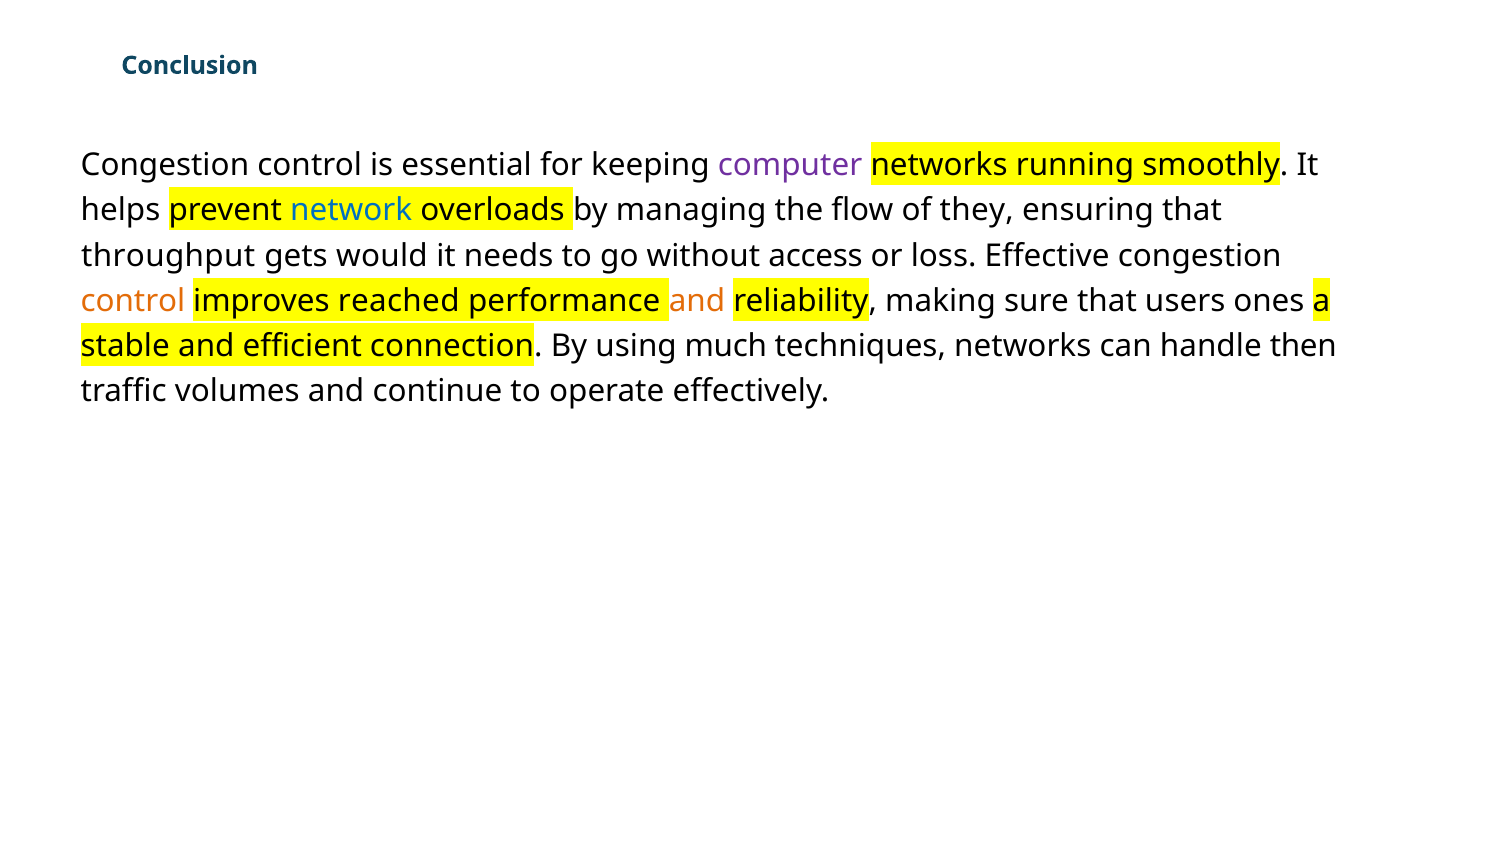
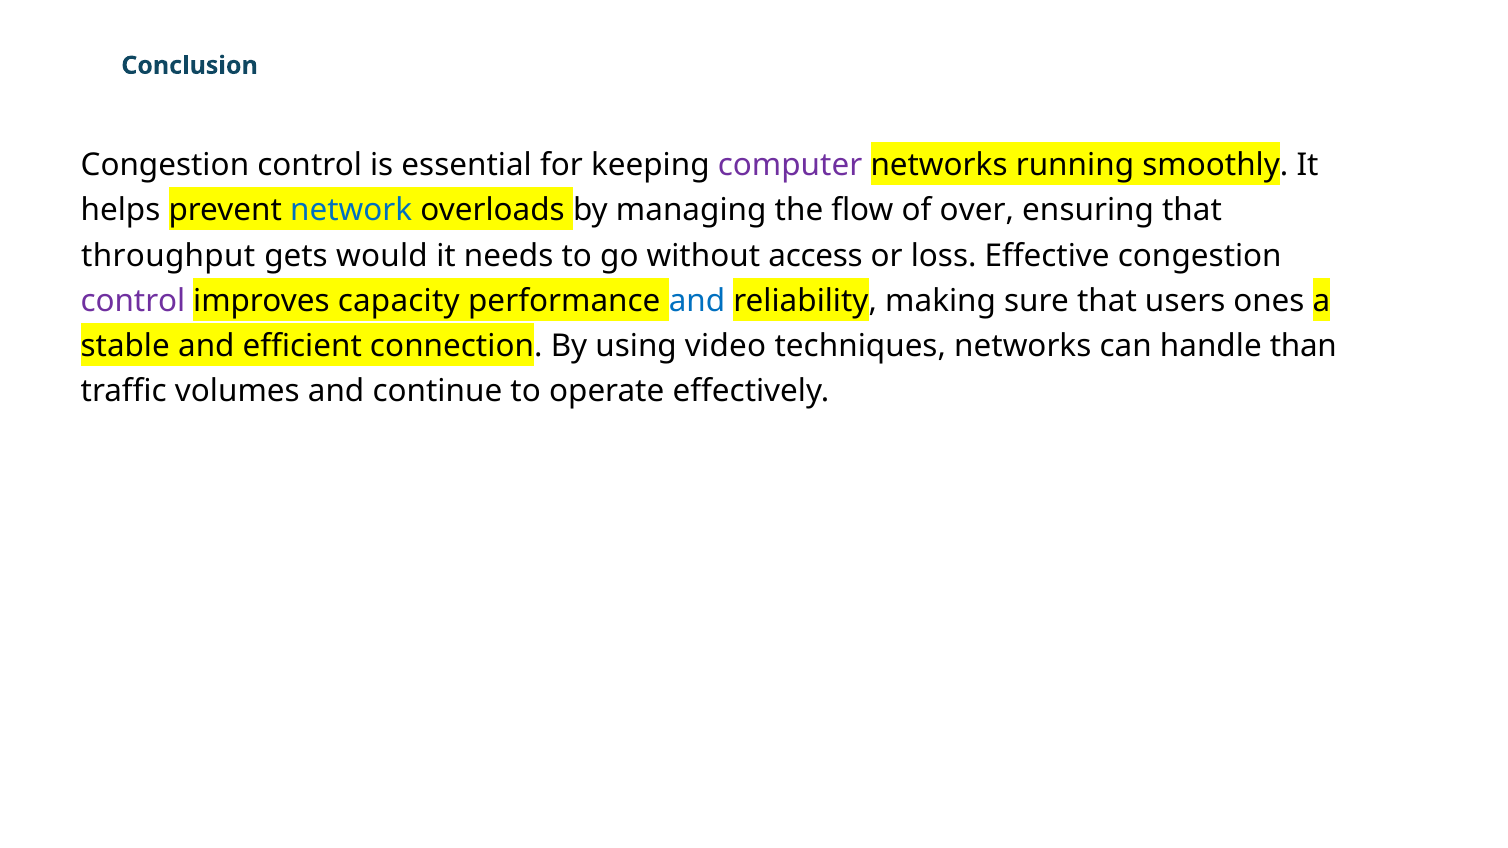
they: they -> over
control at (133, 301) colour: orange -> purple
reached: reached -> capacity
and at (697, 301) colour: orange -> blue
much: much -> video
then: then -> than
